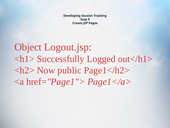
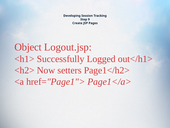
public: public -> setters
